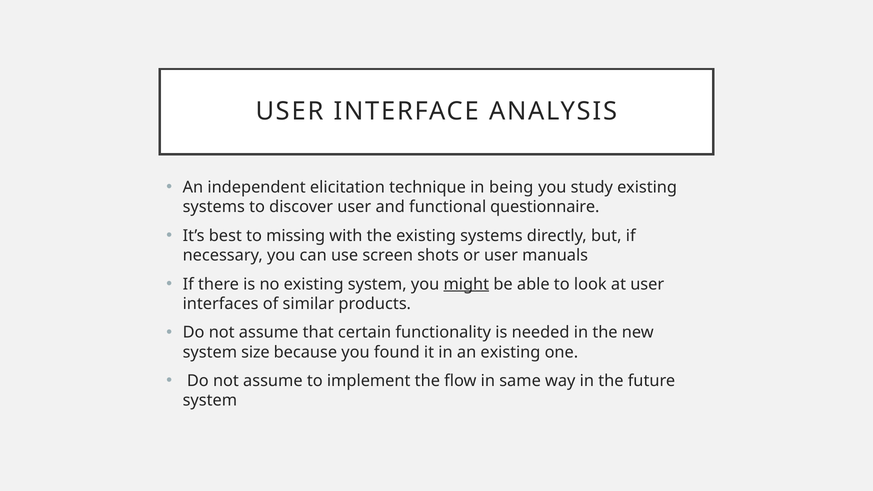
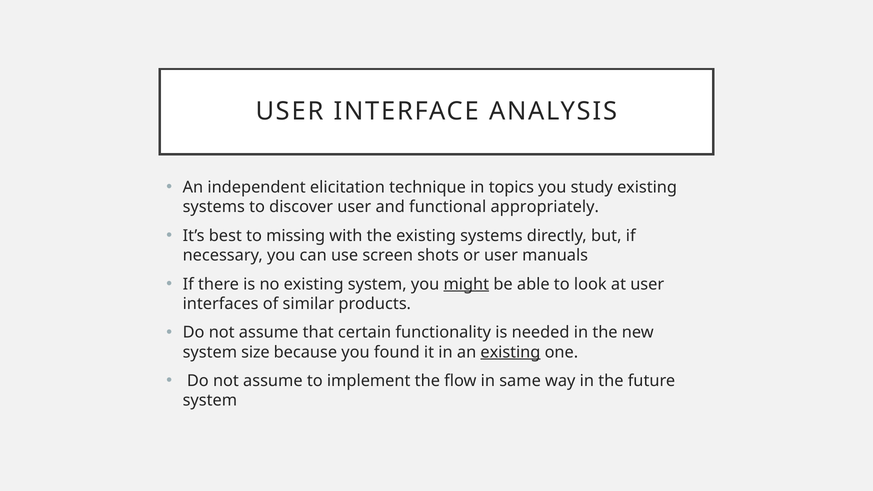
being: being -> topics
questionnaire: questionnaire -> appropriately
existing at (510, 352) underline: none -> present
